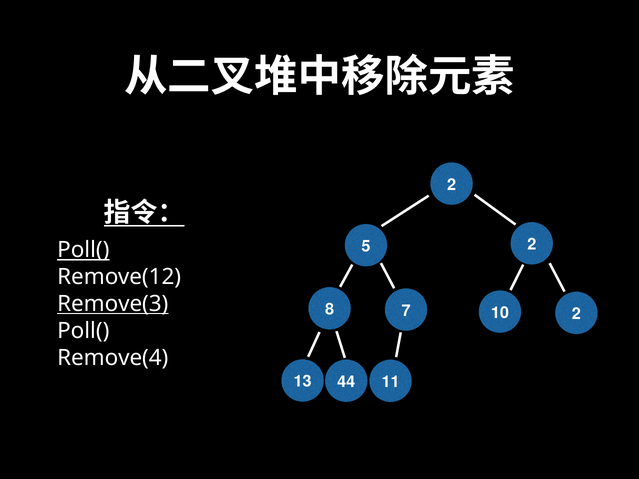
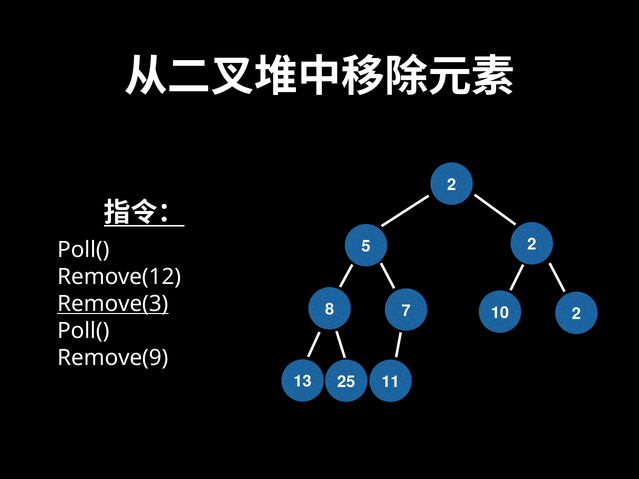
Poll( at (83, 250) underline: present -> none
Remove(4: Remove(4 -> Remove(9
44: 44 -> 25
